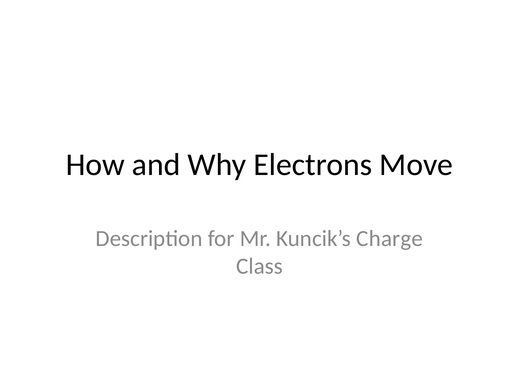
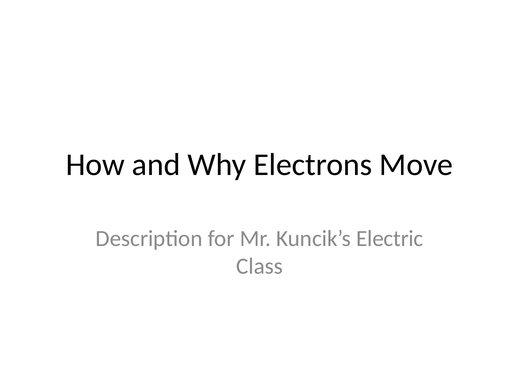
Charge: Charge -> Electric
